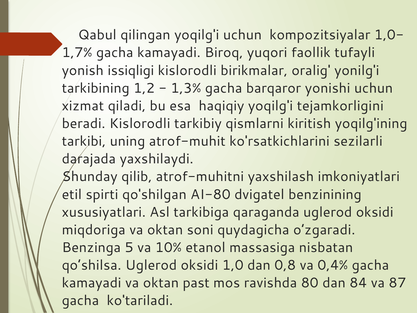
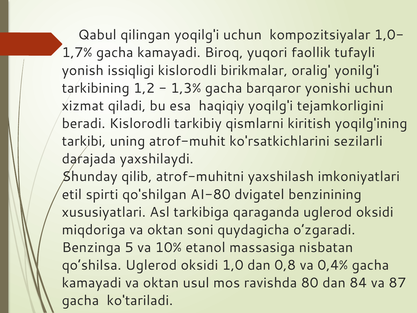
past: past -> usul
